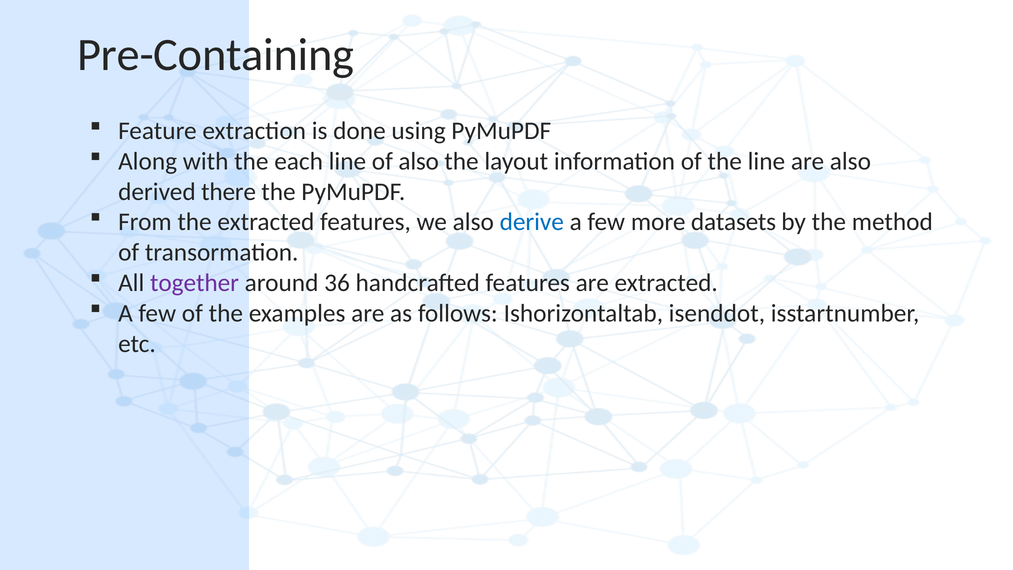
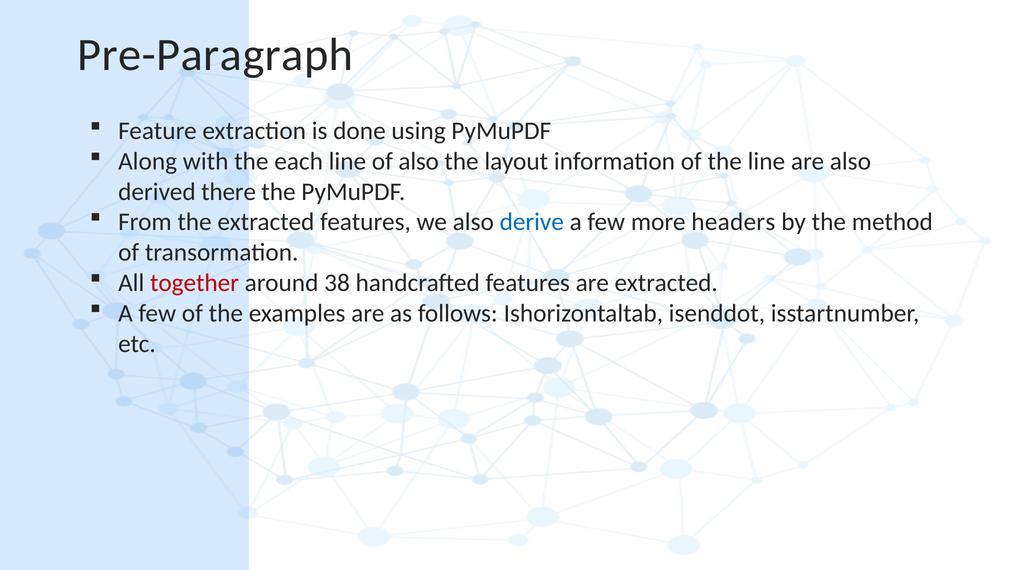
Pre-Containing: Pre-Containing -> Pre-Paragraph
datasets: datasets -> headers
together colour: purple -> red
36: 36 -> 38
